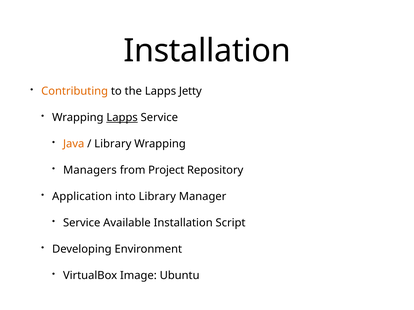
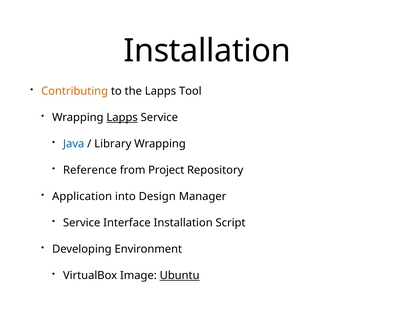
Jetty: Jetty -> Tool
Java colour: orange -> blue
Managers: Managers -> Reference
into Library: Library -> Design
Available: Available -> Interface
Ubuntu underline: none -> present
